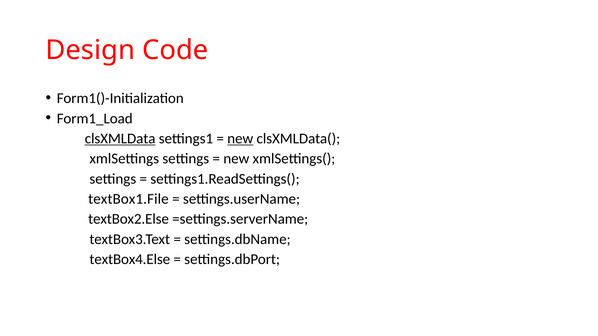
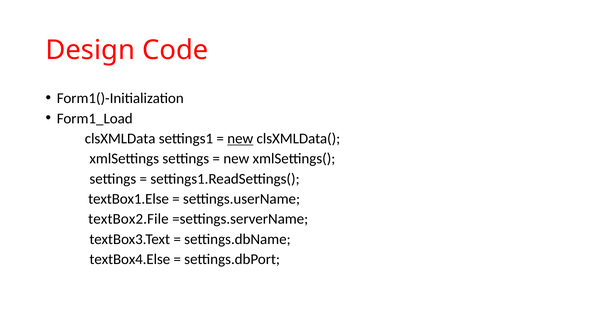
clsXMLData underline: present -> none
textBox1.File: textBox1.File -> textBox1.Else
textBox2.Else: textBox2.Else -> textBox2.File
